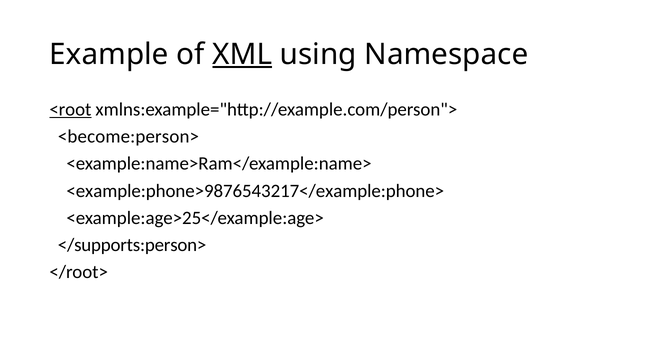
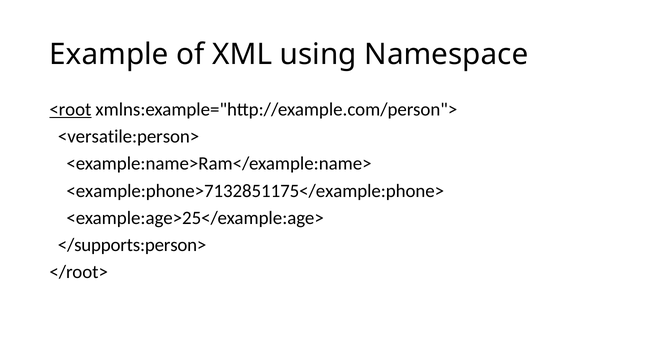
XML underline: present -> none
<become:person>: <become:person> -> <versatile:person>
<example:phone>9876543217</example:phone>: <example:phone>9876543217</example:phone> -> <example:phone>7132851175</example:phone>
